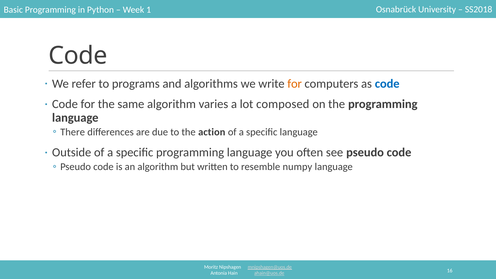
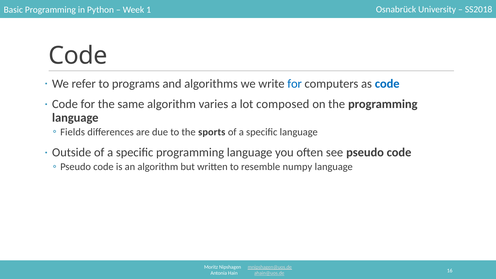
for at (295, 84) colour: orange -> blue
There: There -> Fields
action: action -> sports
